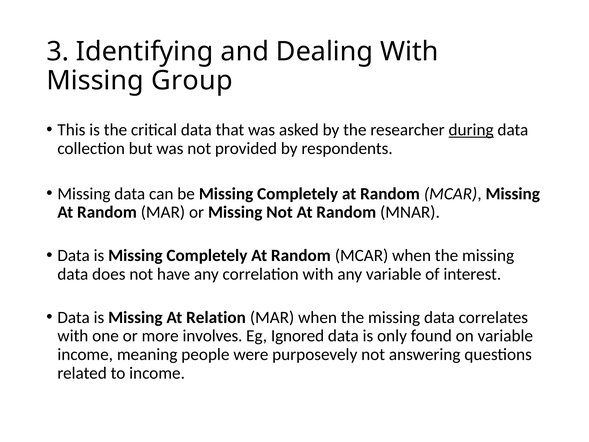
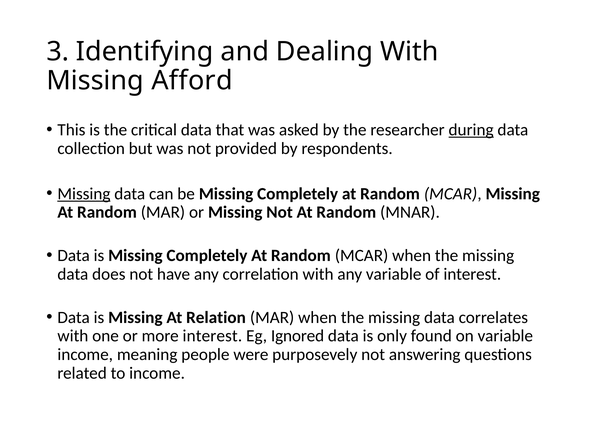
Group: Group -> Afford
Missing at (84, 194) underline: none -> present
more involves: involves -> interest
